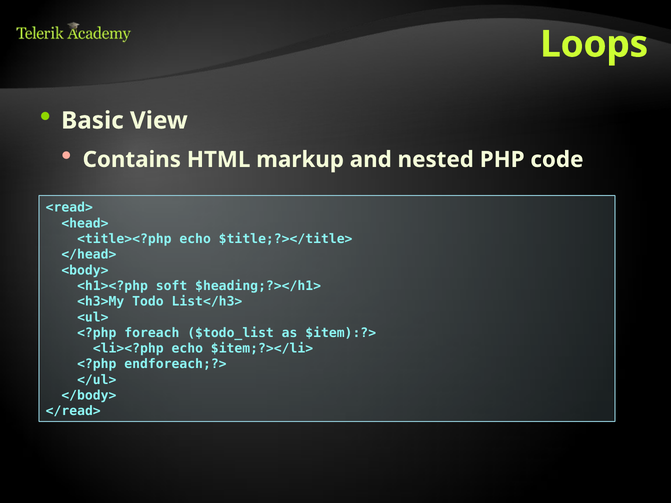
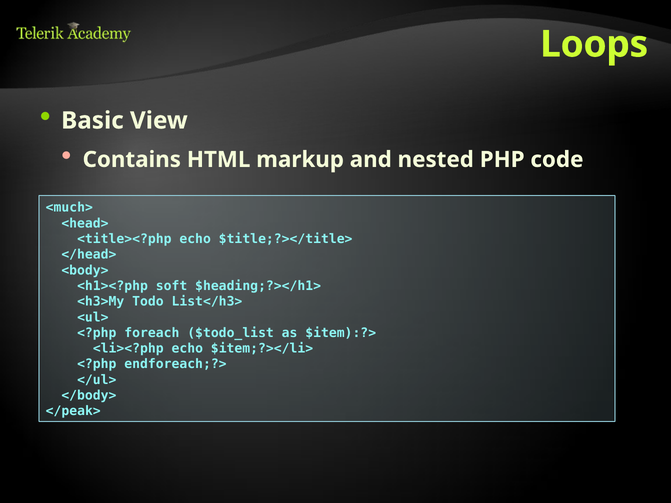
<read>: <read> -> <much>
</read>: </read> -> </peak>
